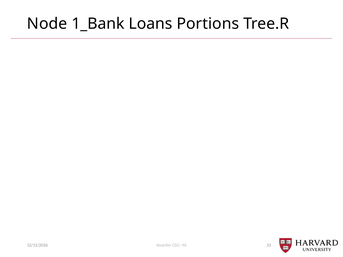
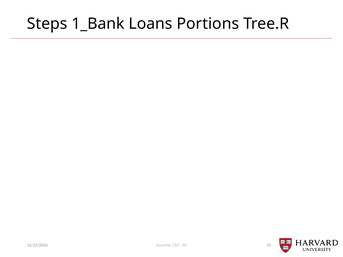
Node: Node -> Steps
